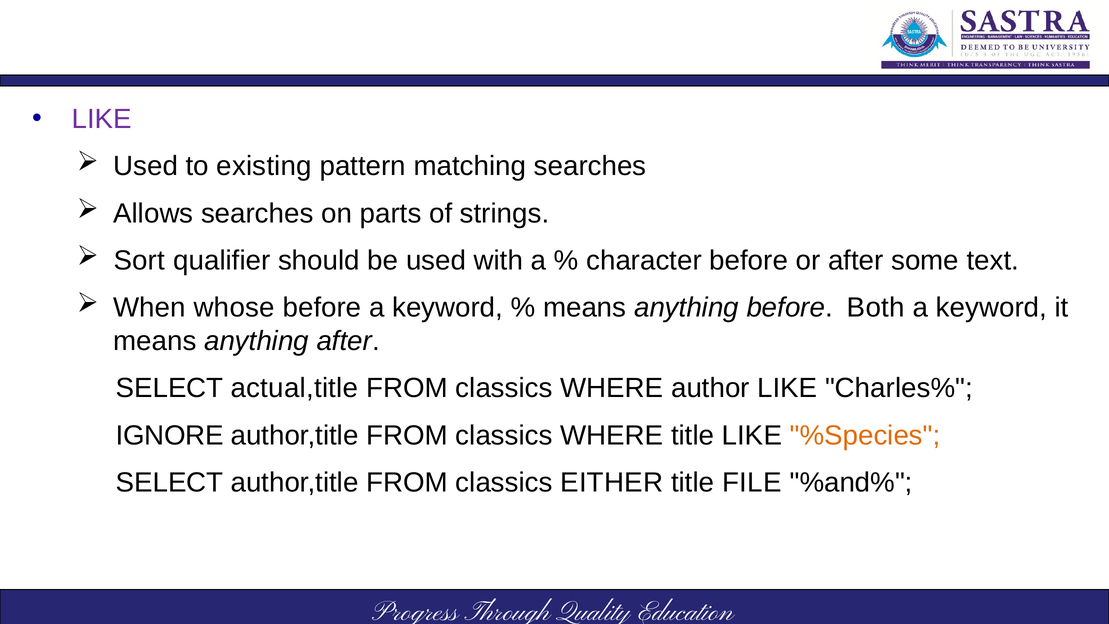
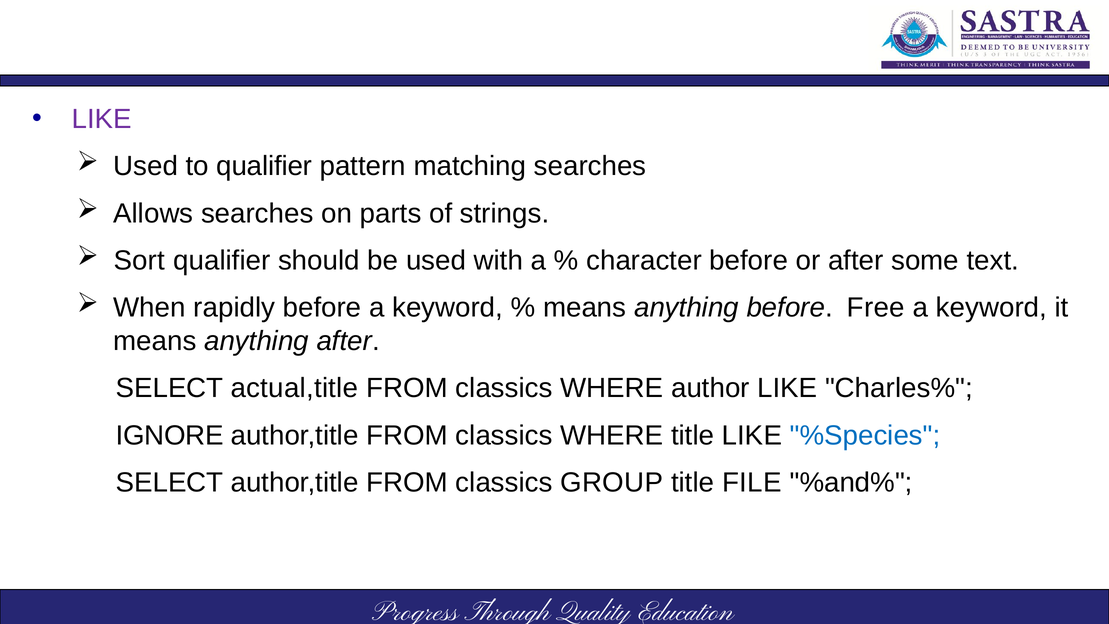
to existing: existing -> qualifier
whose: whose -> rapidly
Both: Both -> Free
%Species colour: orange -> blue
EITHER: EITHER -> GROUP
